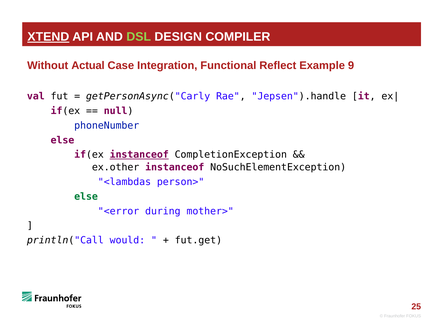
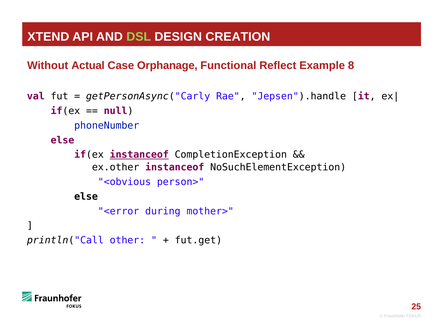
XTEND underline: present -> none
COMPILER: COMPILER -> CREATION
Integration: Integration -> Orphanage
9: 9 -> 8
<lambdas: <lambdas -> <obvious
else at (86, 197) colour: green -> black
would: would -> other
